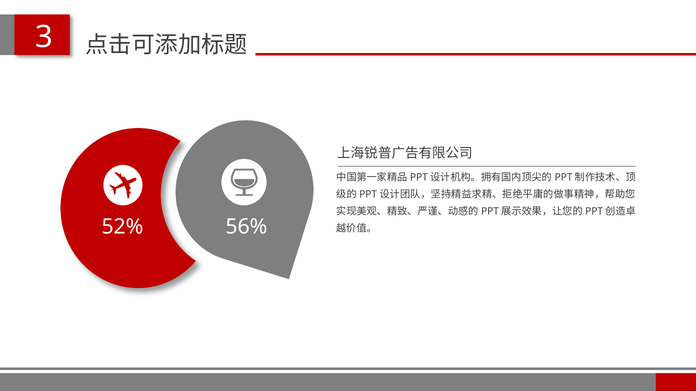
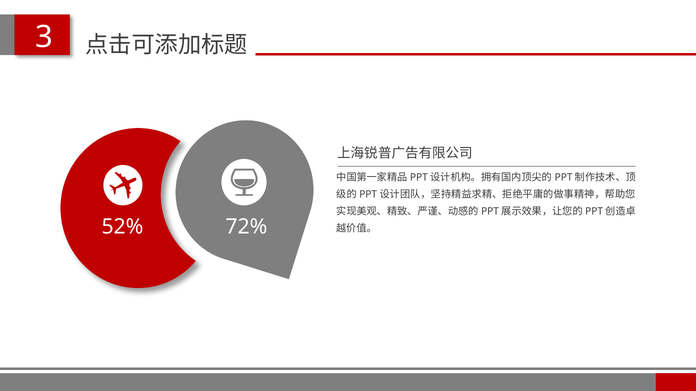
56%: 56% -> 72%
